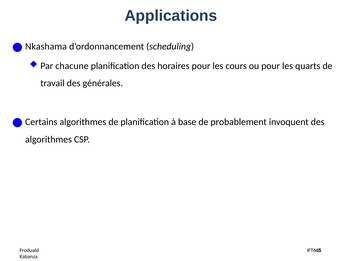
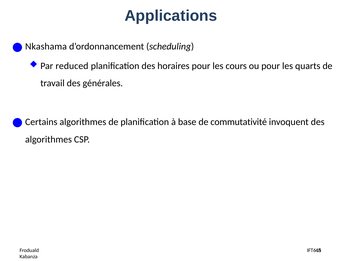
chacune: chacune -> reduced
probablement: probablement -> commutativité
